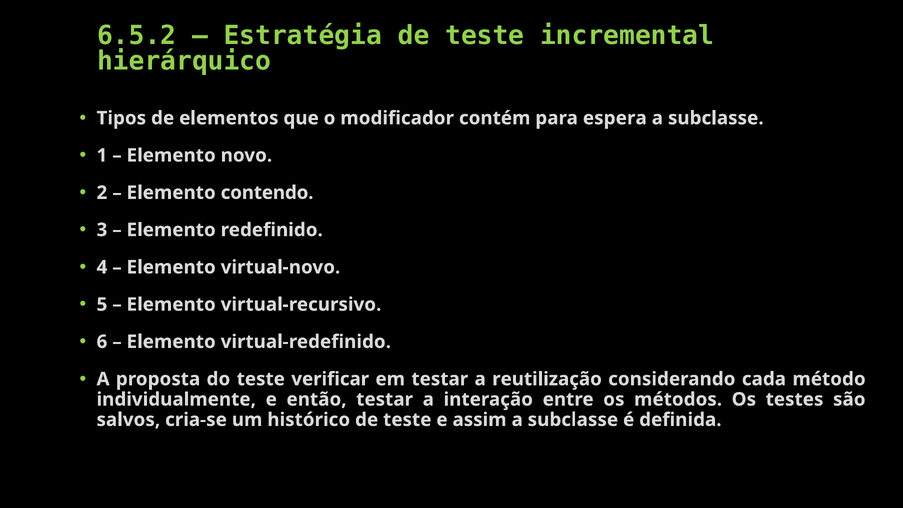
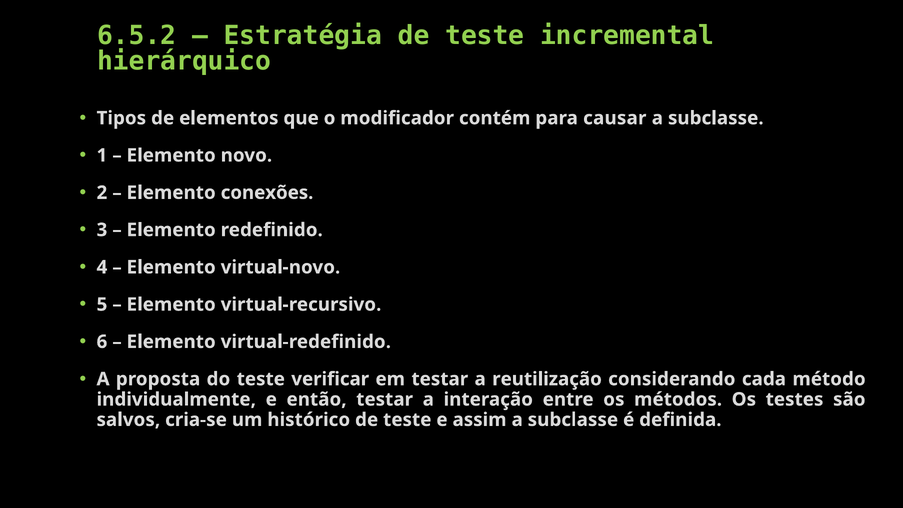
espera: espera -> causar
contendo: contendo -> conexões
